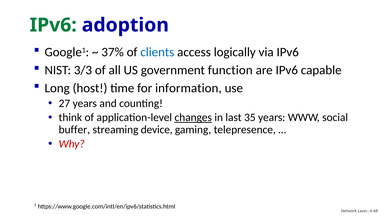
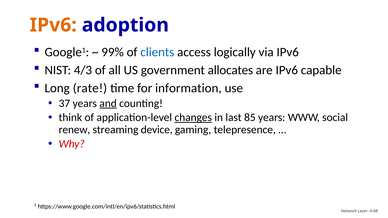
IPv6 at (53, 25) colour: green -> orange
37%: 37% -> 99%
3/3: 3/3 -> 4/3
function: function -> allocates
host: host -> rate
27: 27 -> 37
and underline: none -> present
35: 35 -> 85
buffer: buffer -> renew
